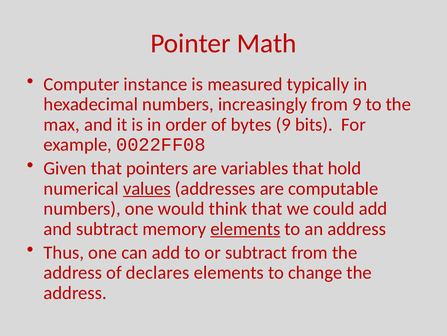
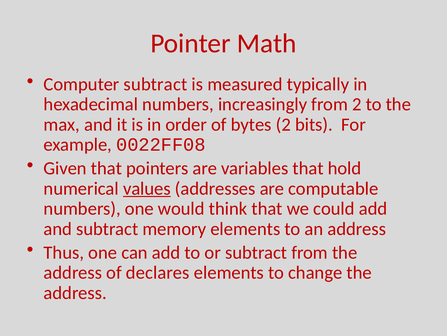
Computer instance: instance -> subtract
from 9: 9 -> 2
bytes 9: 9 -> 2
elements at (245, 228) underline: present -> none
